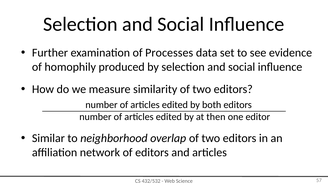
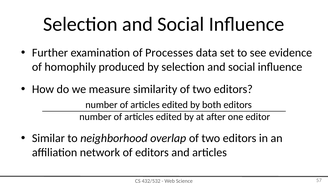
then: then -> after
